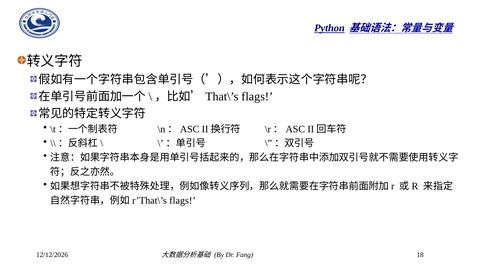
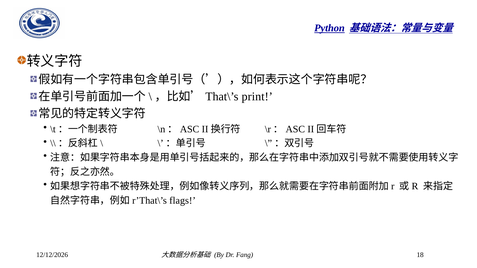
flags at (257, 97): flags -> print
